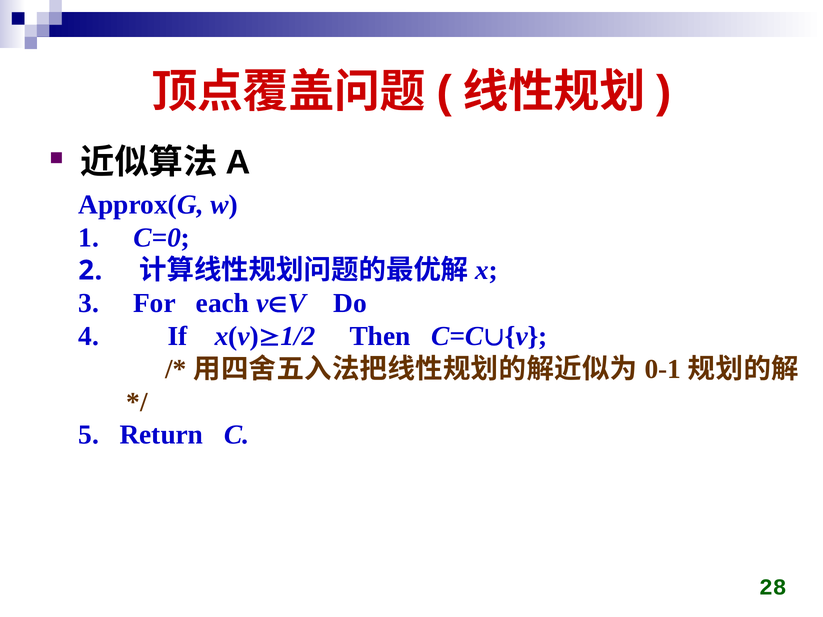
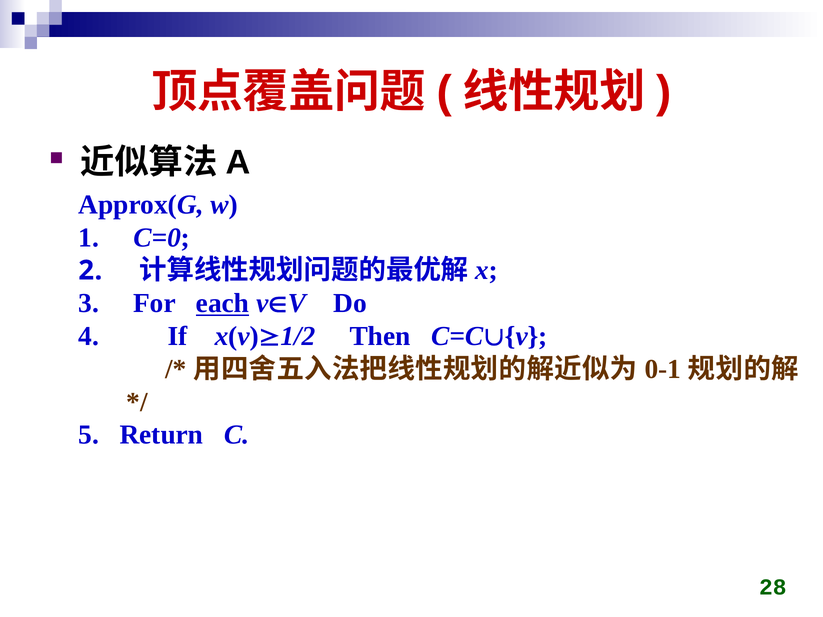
each underline: none -> present
